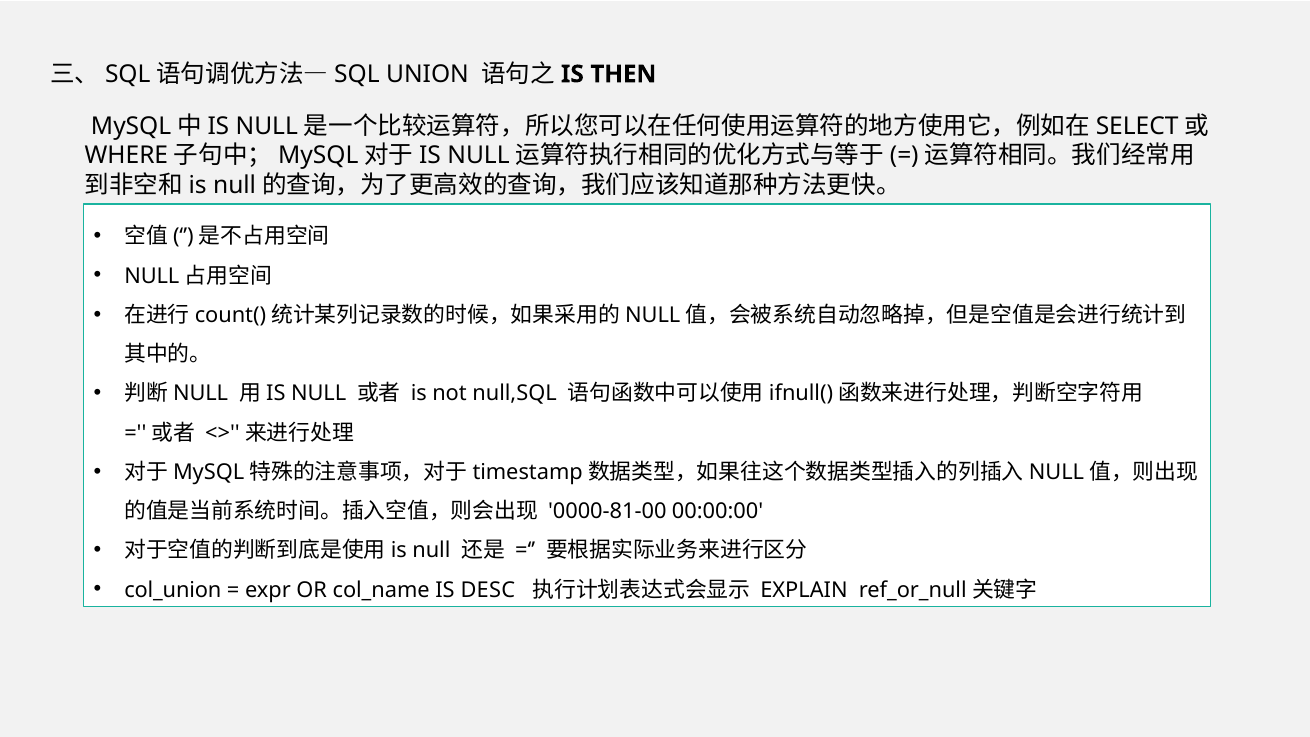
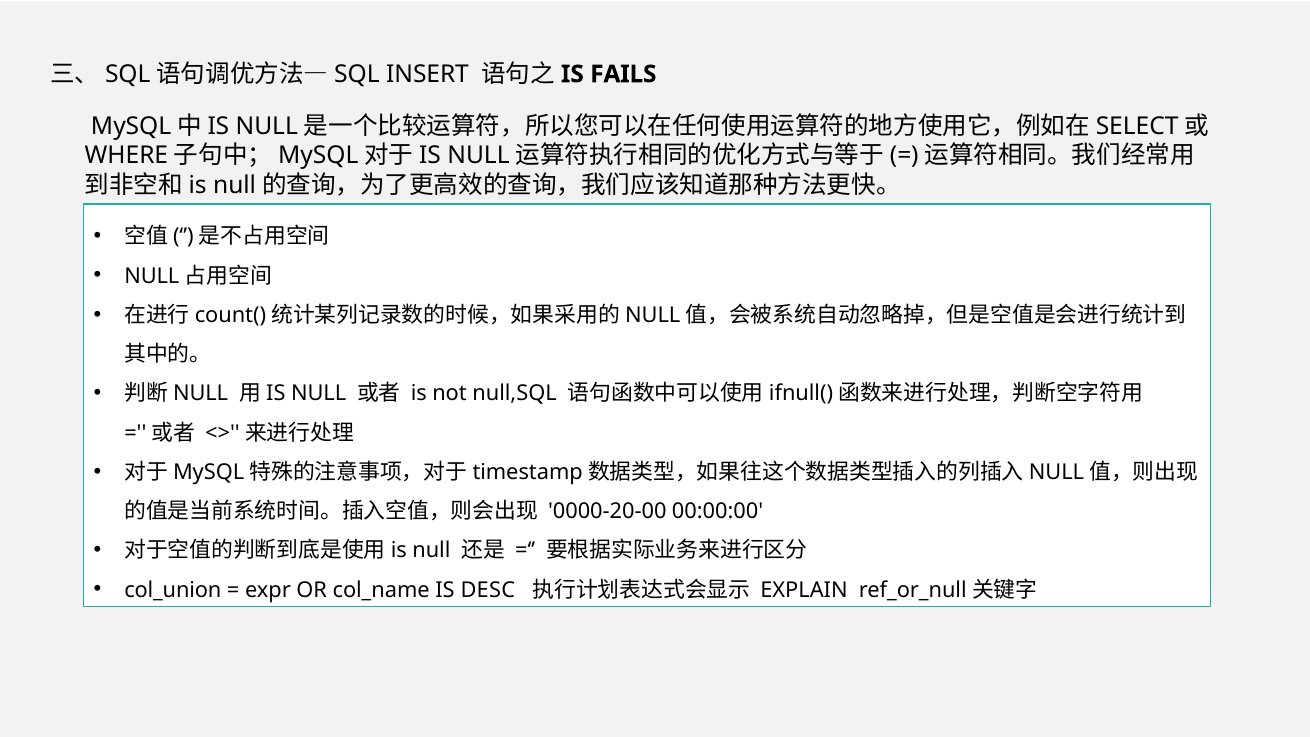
UNION: UNION -> INSERT
THEN: THEN -> FAILS
0000-81-00: 0000-81-00 -> 0000-20-00
